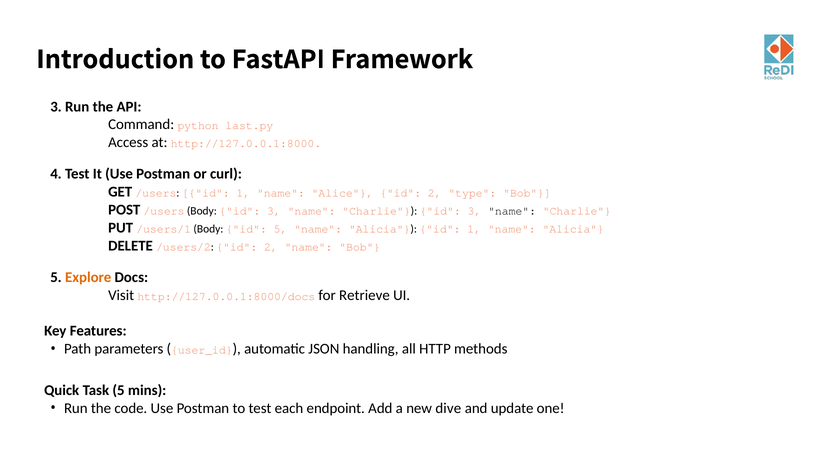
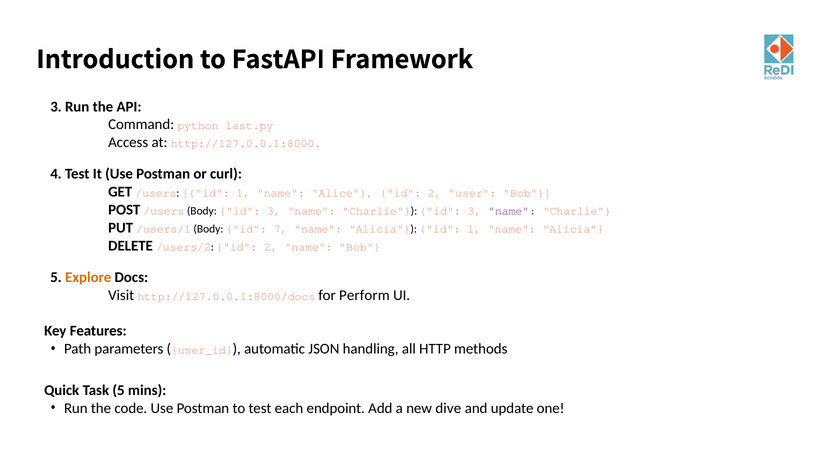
type: type -> user
name at (512, 211) colour: black -> purple
id 5: 5 -> 7
Retrieve: Retrieve -> Perform
